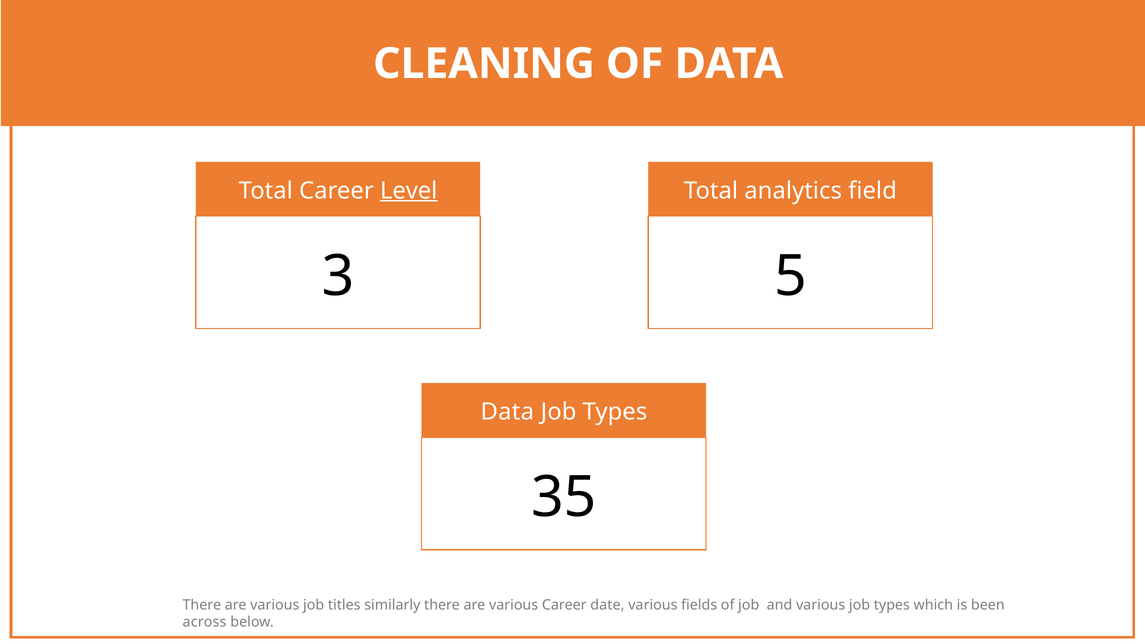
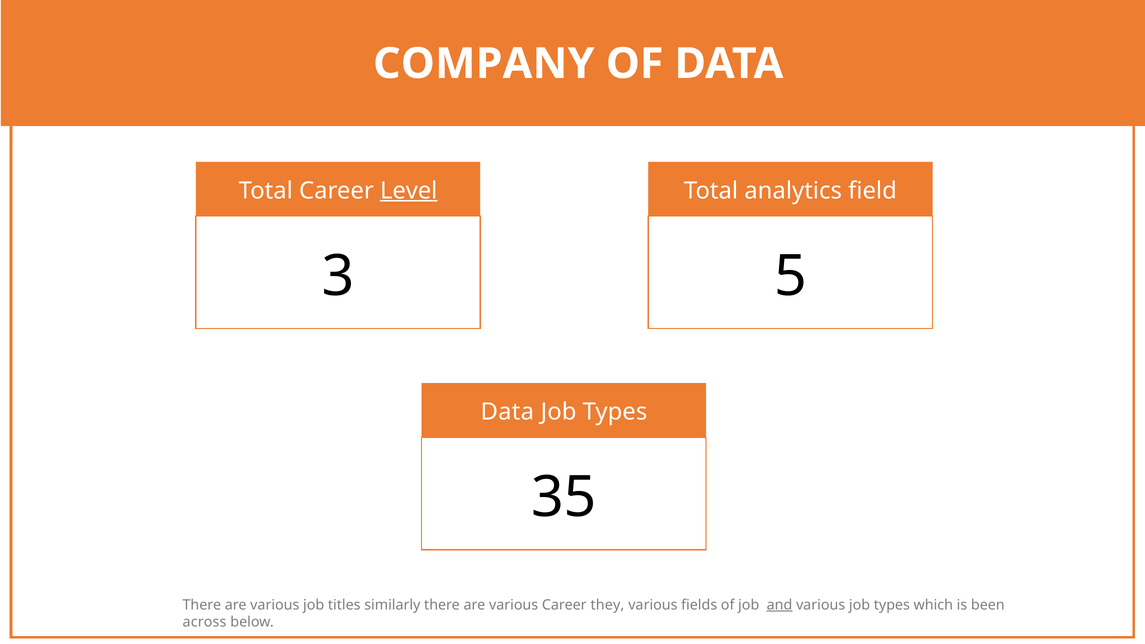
CLEANING: CLEANING -> COMPANY
date: date -> they
and underline: none -> present
